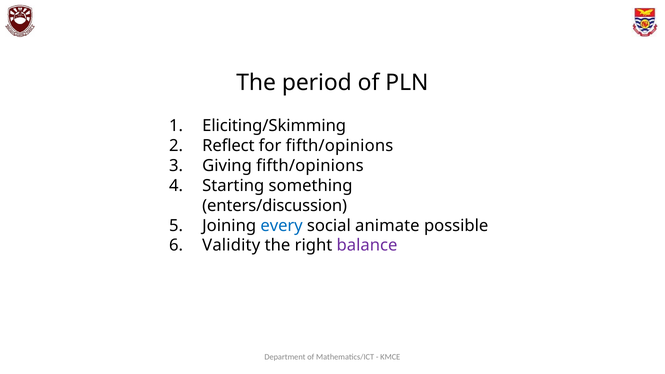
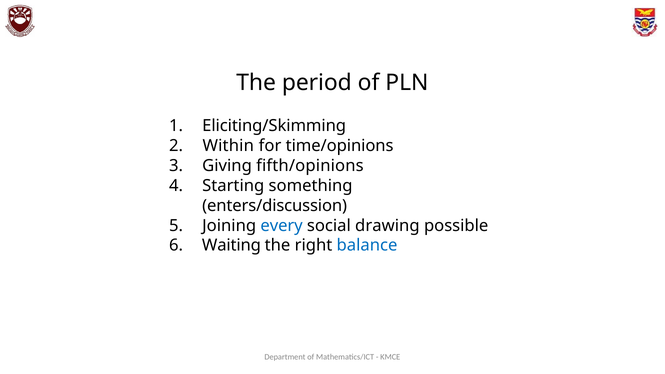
Reflect: Reflect -> Within
for fifth/opinions: fifth/opinions -> time/opinions
animate: animate -> drawing
Validity: Validity -> Waiting
balance colour: purple -> blue
